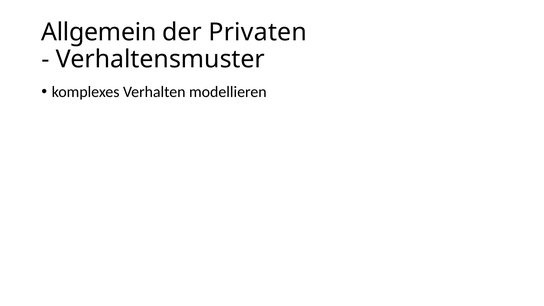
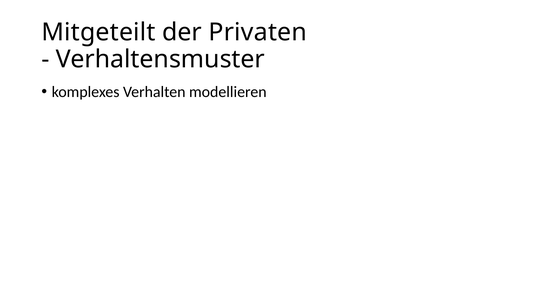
Allgemein: Allgemein -> Mitgeteilt
